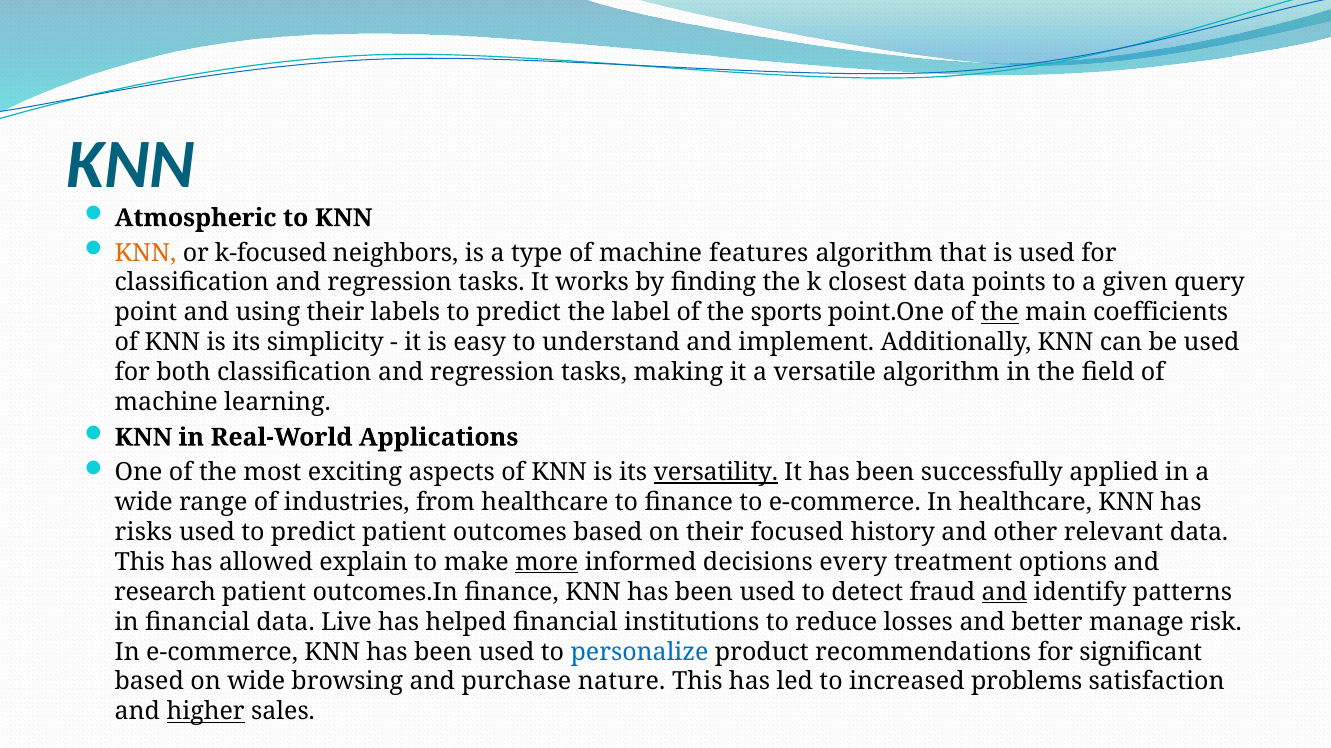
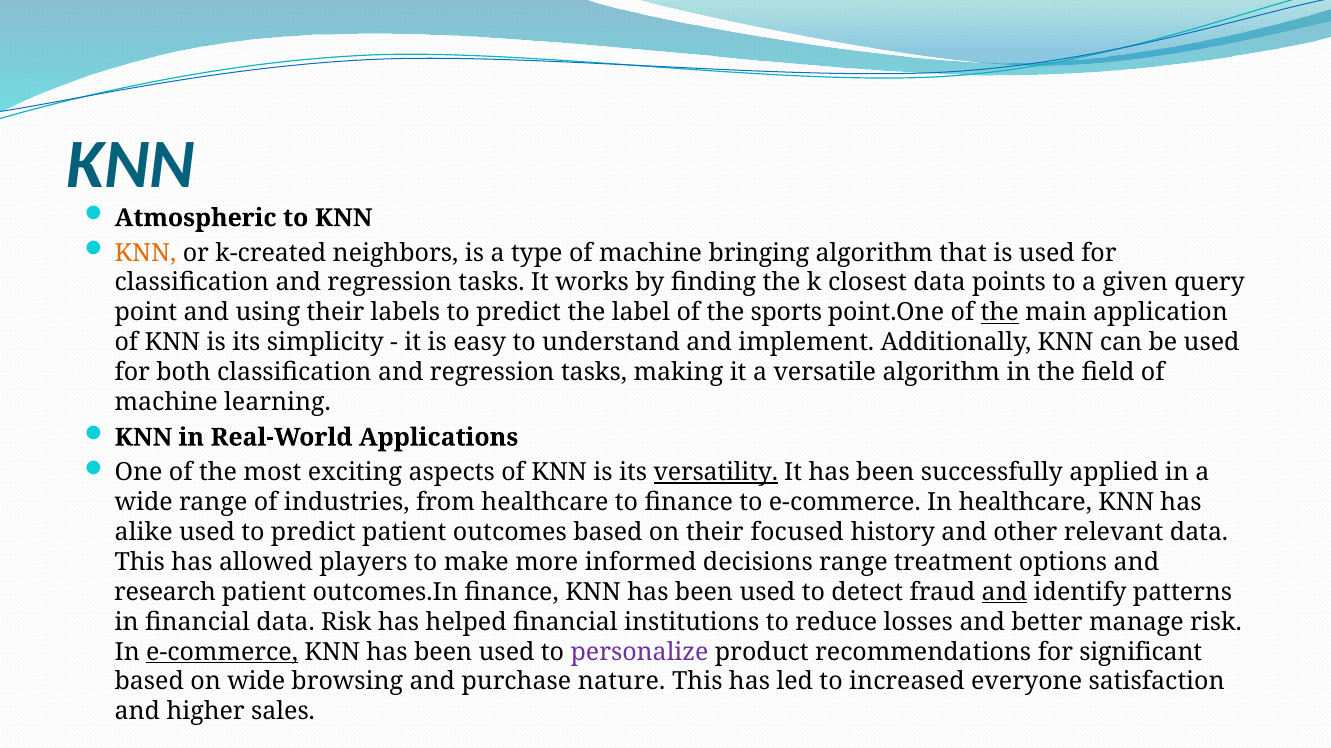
k-focused: k-focused -> k-created
features: features -> bringing
coefficients: coefficients -> application
risks: risks -> alike
explain: explain -> players
more underline: present -> none
decisions every: every -> range
data Live: Live -> Risk
e-commerce at (222, 652) underline: none -> present
personalize colour: blue -> purple
problems: problems -> everyone
higher underline: present -> none
